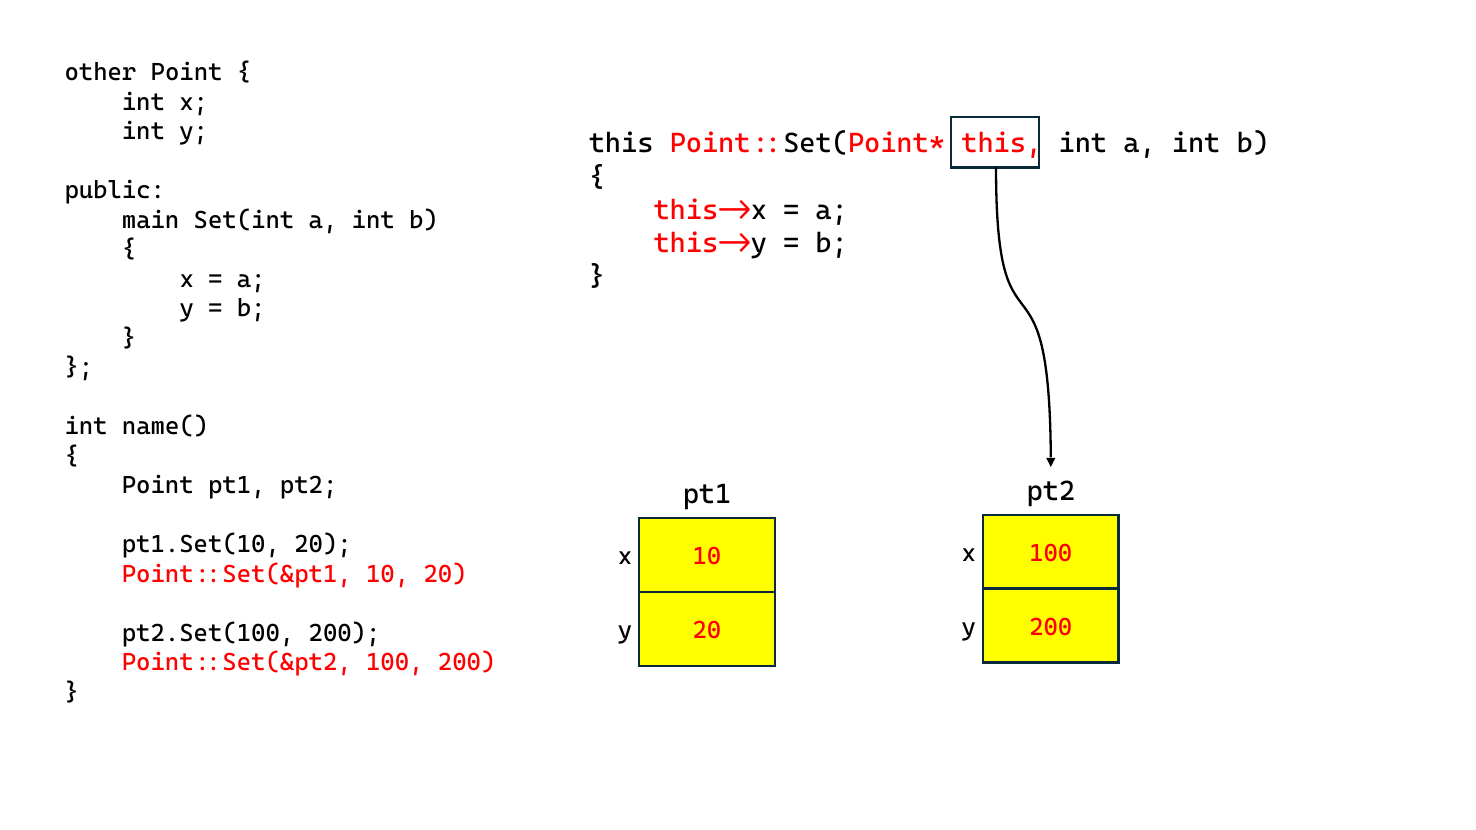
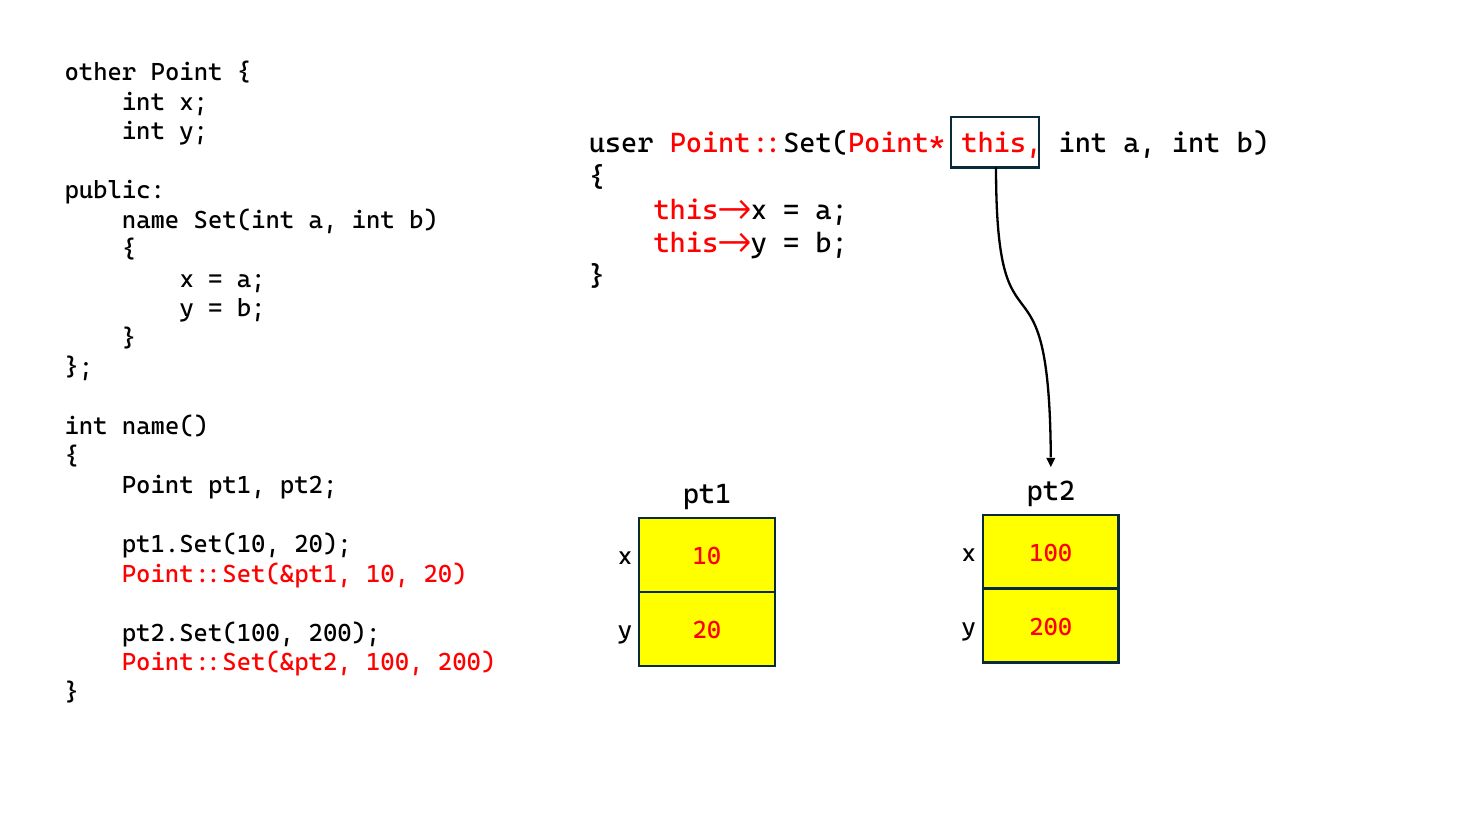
this at (621, 144): this -> user
main: main -> name
